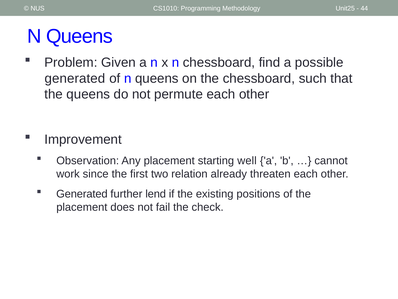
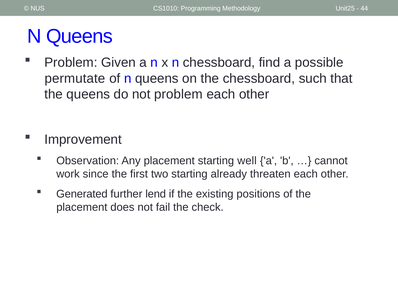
generated at (75, 78): generated -> permutate
not permute: permute -> problem
two relation: relation -> starting
